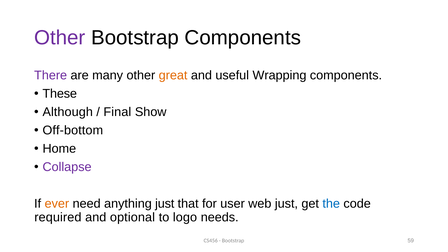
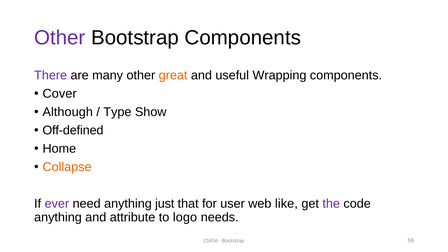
These: These -> Cover
Final: Final -> Type
Off-bottom: Off-bottom -> Off-defined
Collapse colour: purple -> orange
ever colour: orange -> purple
web just: just -> like
the colour: blue -> purple
required at (58, 217): required -> anything
optional: optional -> attribute
